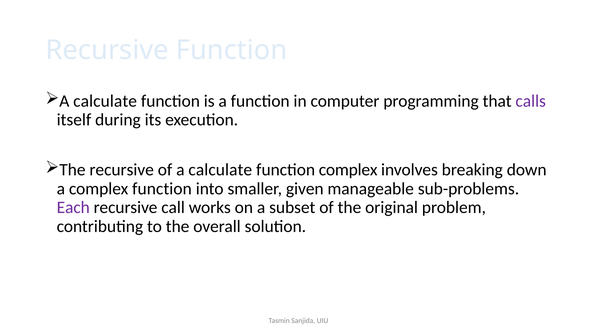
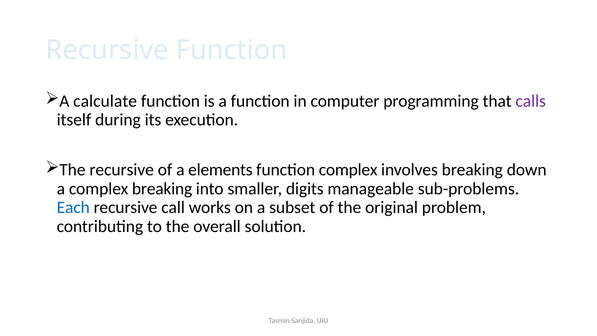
of a calculate: calculate -> elements
complex function: function -> breaking
given: given -> digits
Each colour: purple -> blue
